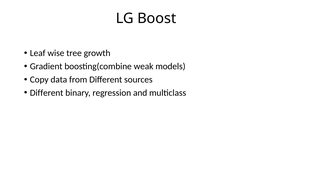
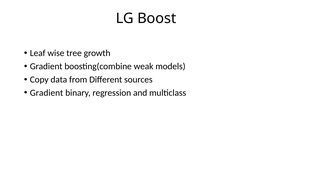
Different at (47, 93): Different -> Gradient
